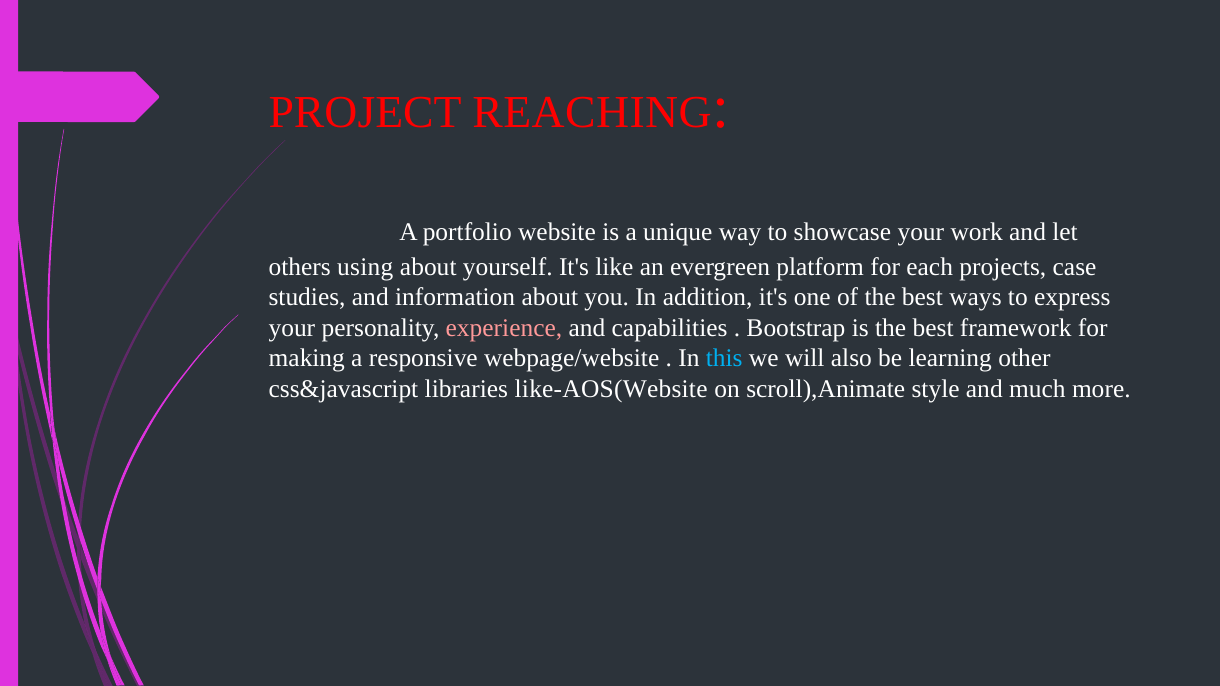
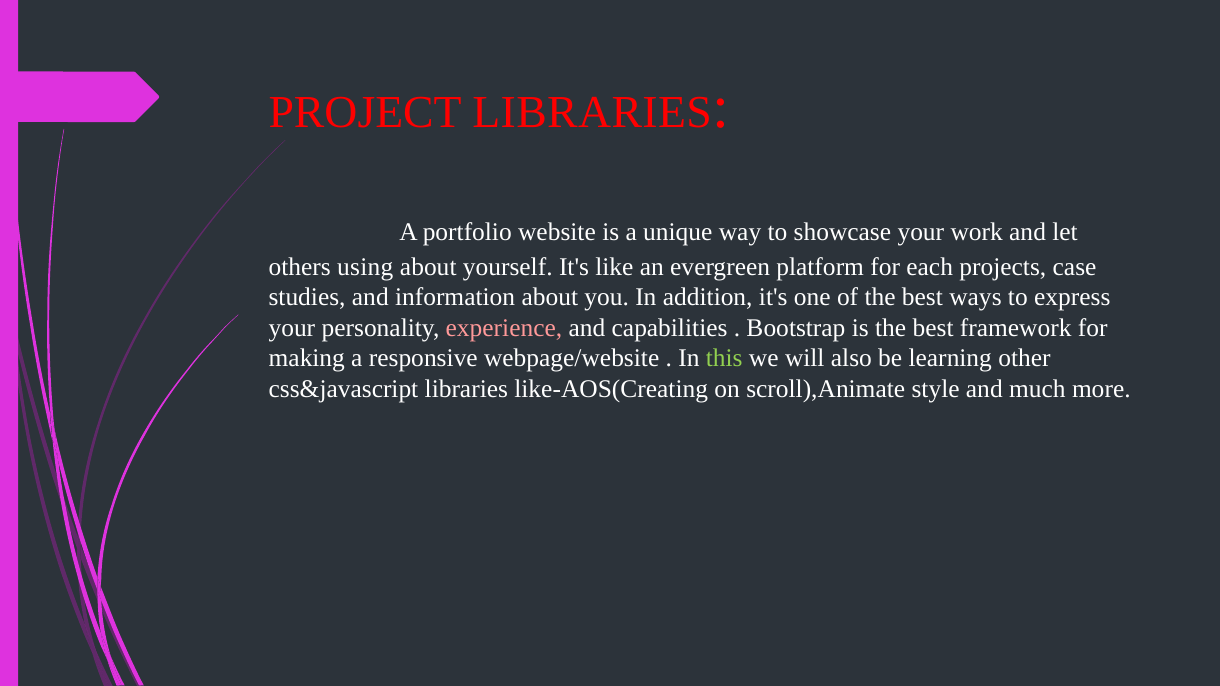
PROJECT REACHING: REACHING -> LIBRARIES
this colour: light blue -> light green
like-AOS(Website: like-AOS(Website -> like-AOS(Creating
